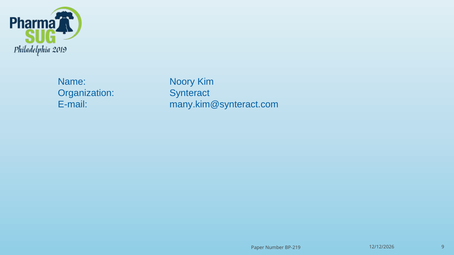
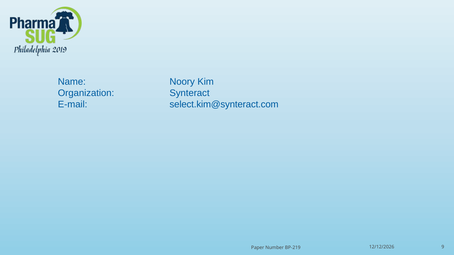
many.kim@synteract.com: many.kim@synteract.com -> select.kim@synteract.com
